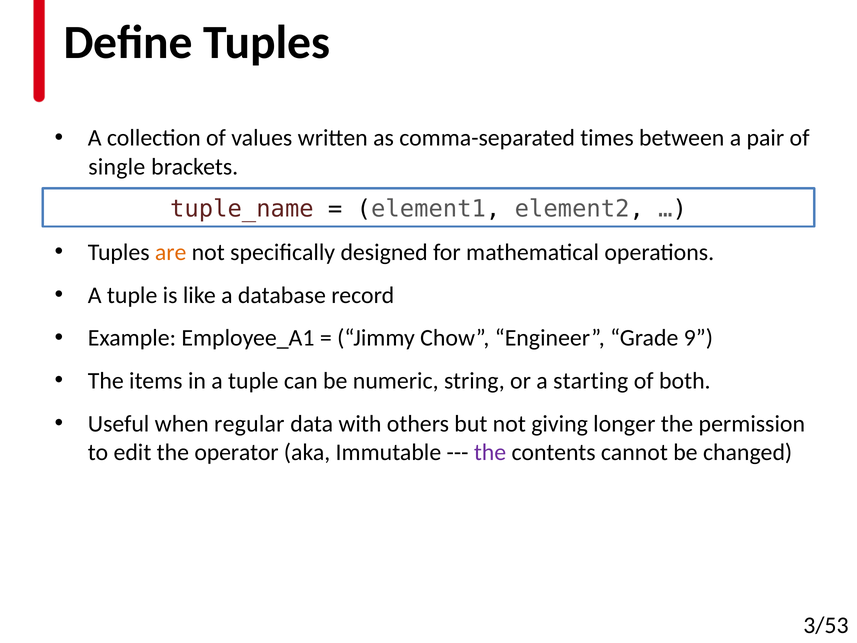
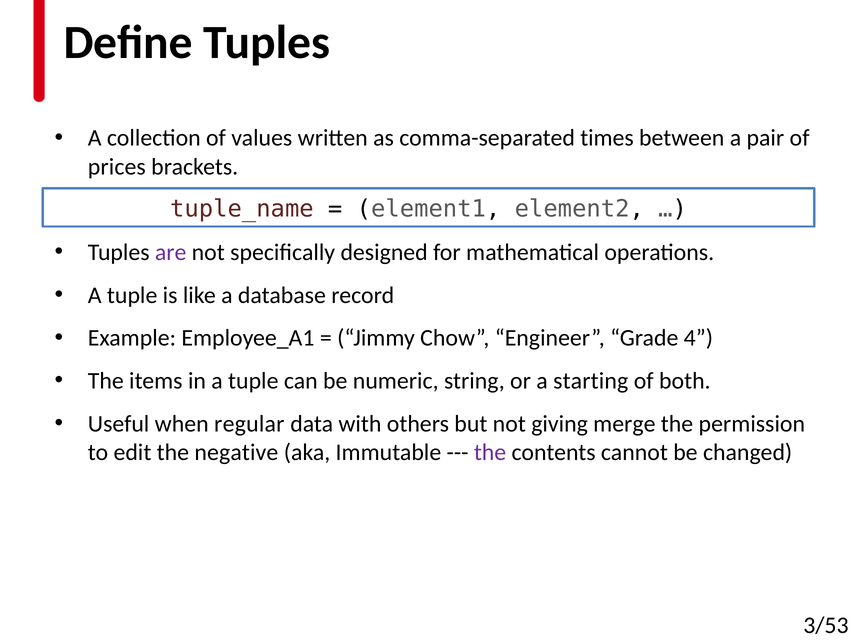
single: single -> prices
are colour: orange -> purple
9: 9 -> 4
longer: longer -> merge
operator: operator -> negative
